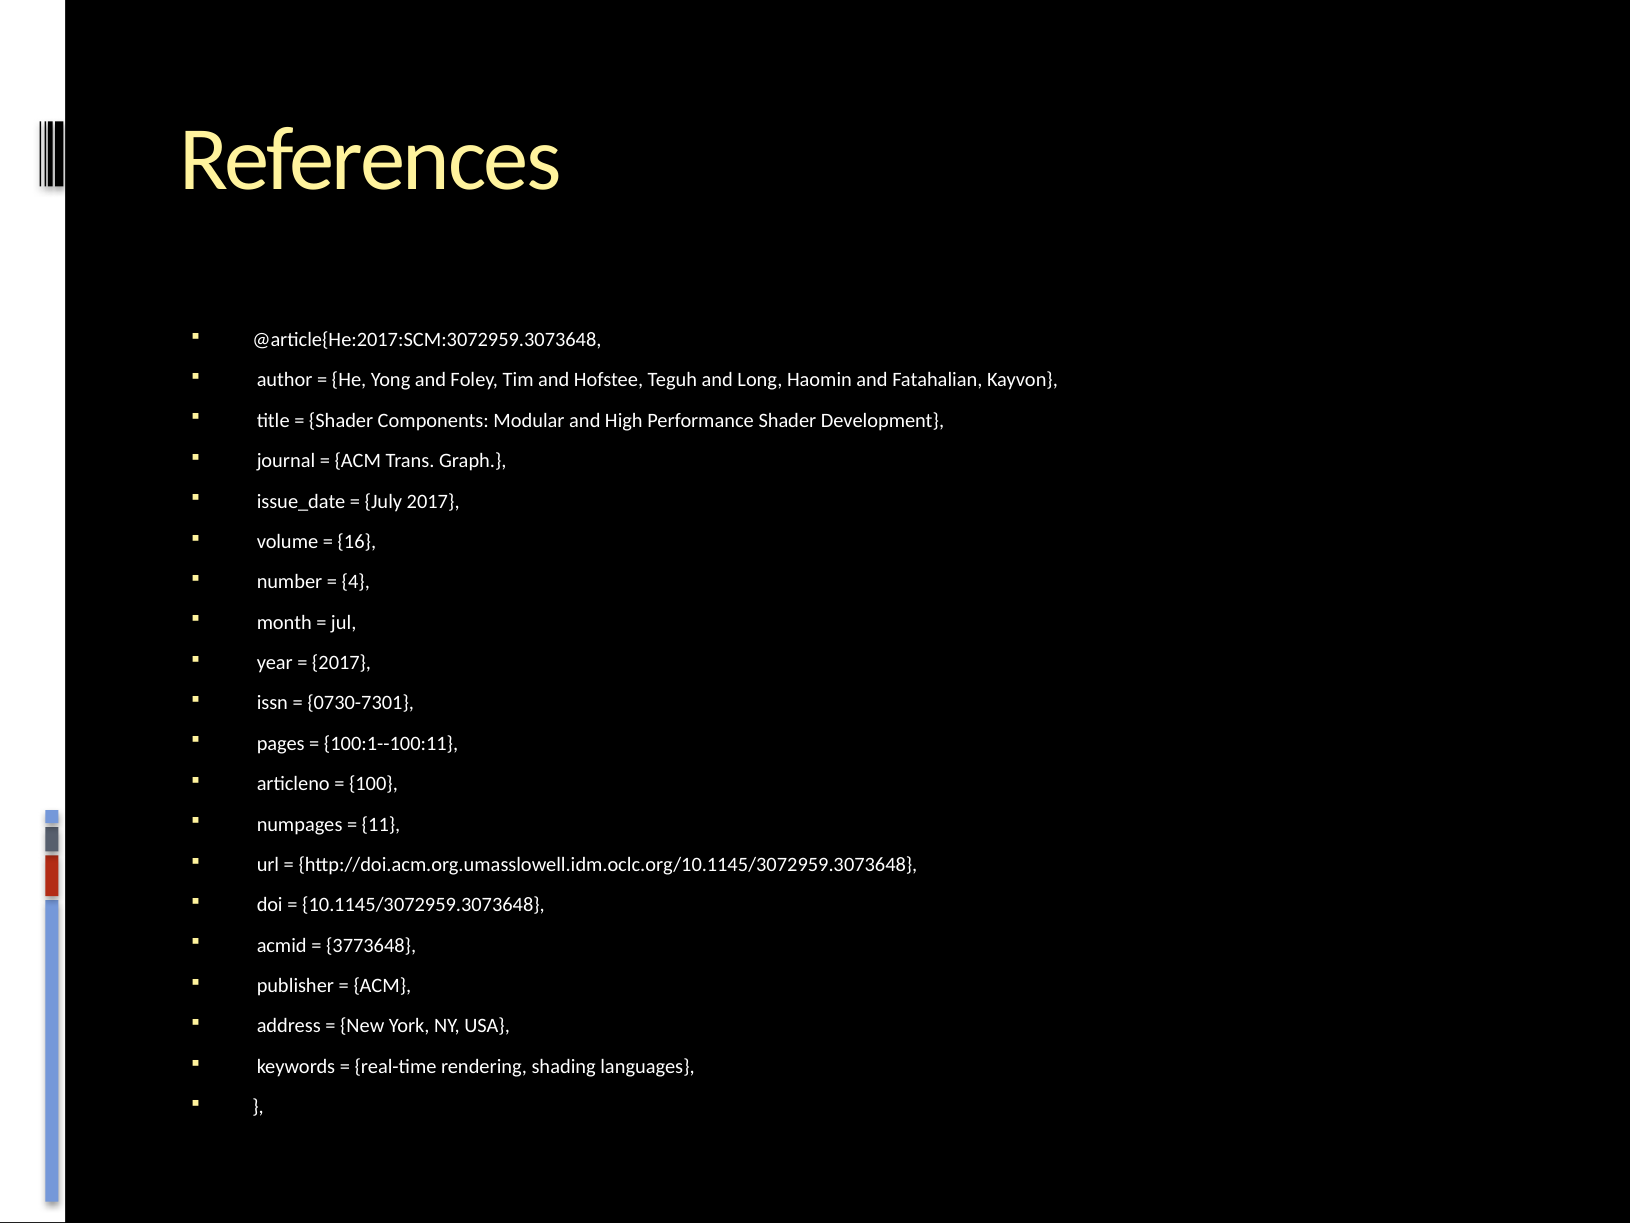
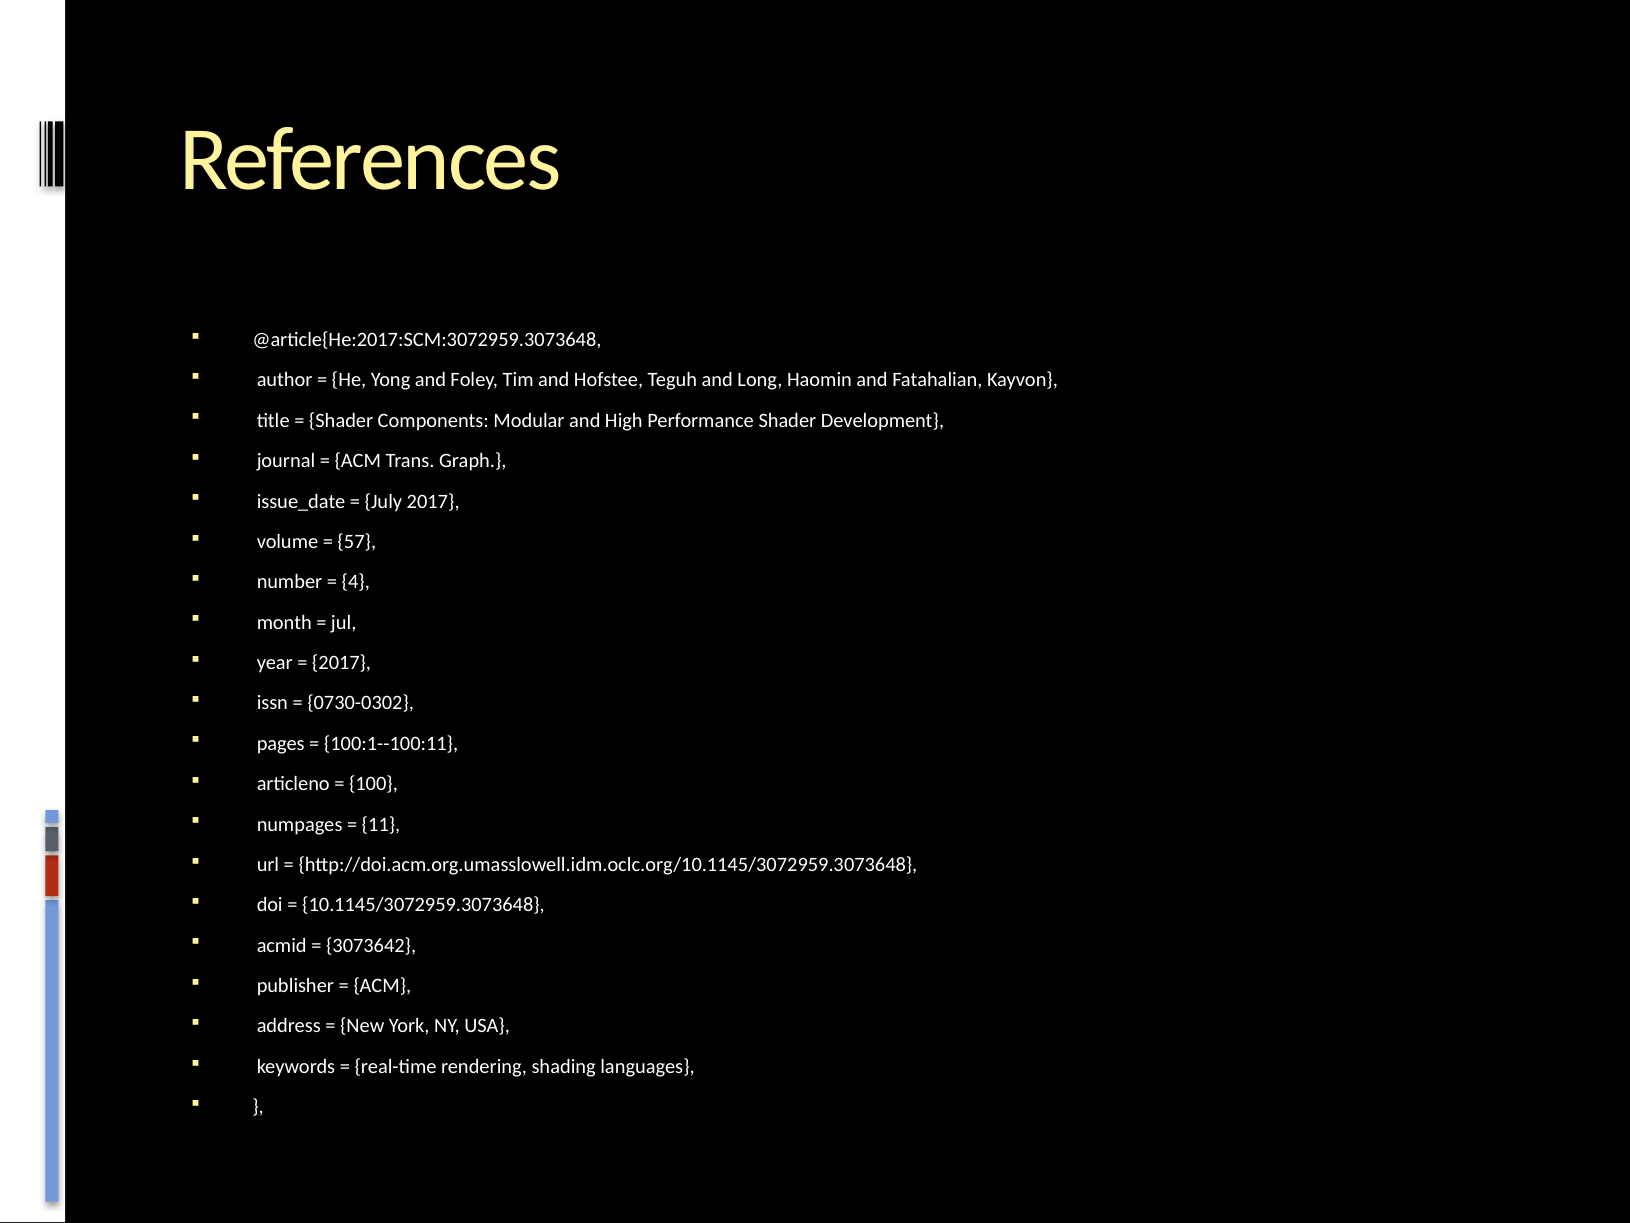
16: 16 -> 57
0730-7301: 0730-7301 -> 0730-0302
3773648: 3773648 -> 3073642
